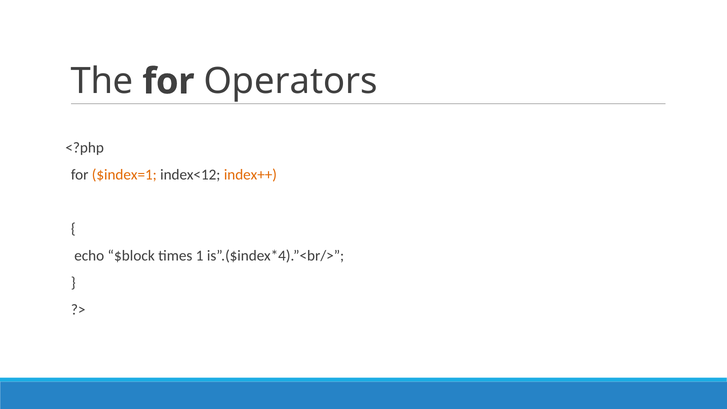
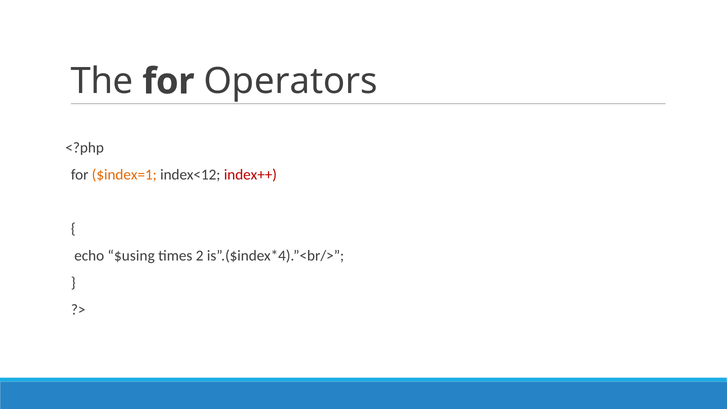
index++ colour: orange -> red
$block: $block -> $using
1: 1 -> 2
